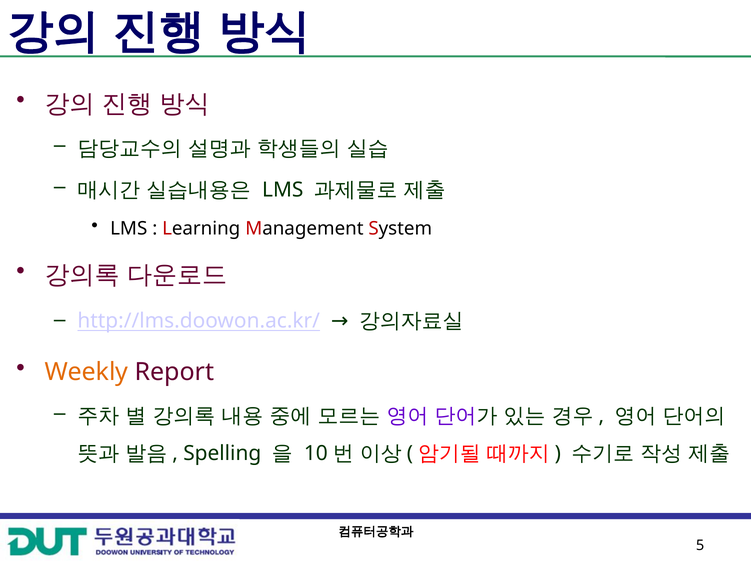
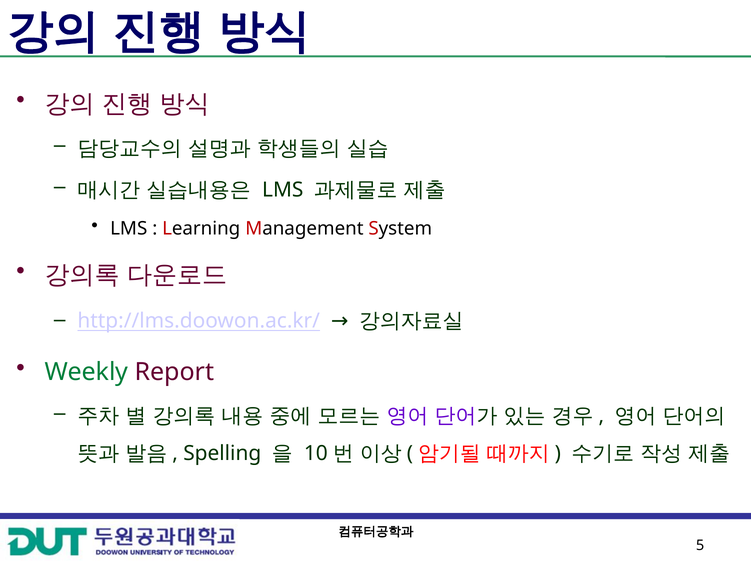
Weekly colour: orange -> green
